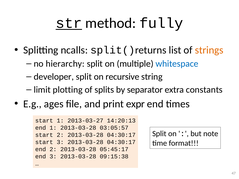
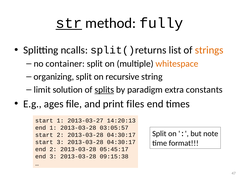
hierarchy: hierarchy -> container
whitespace colour: blue -> orange
developer: developer -> organizing
plotting: plotting -> solution
splits underline: none -> present
separator: separator -> paradigm
expr: expr -> files
